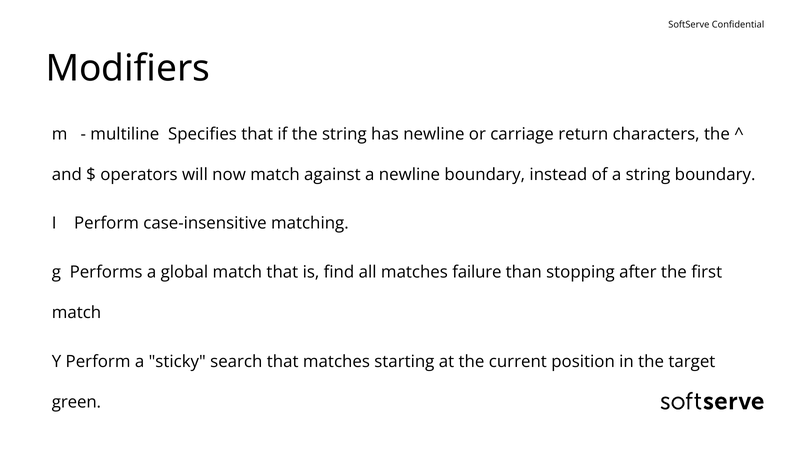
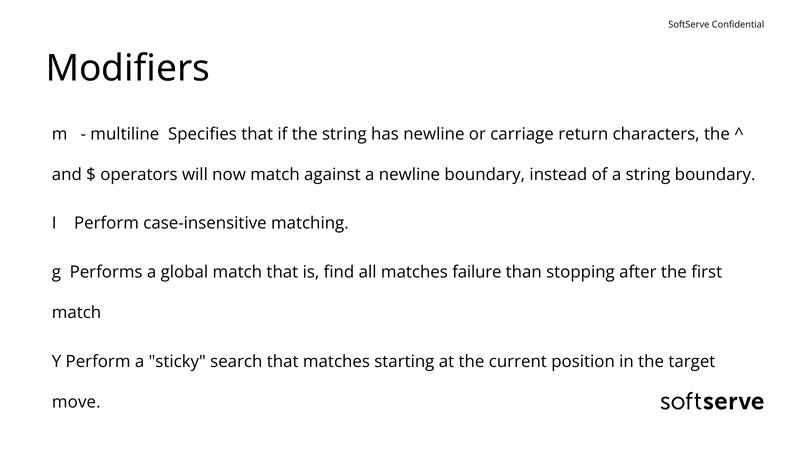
green: green -> move
